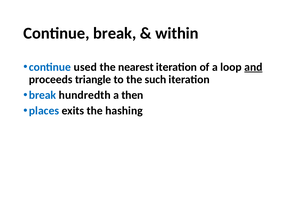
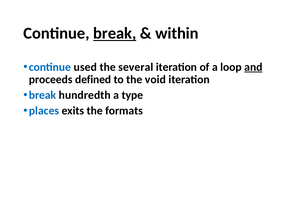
break at (115, 33) underline: none -> present
nearest: nearest -> several
triangle: triangle -> defined
such: such -> void
then: then -> type
hashing: hashing -> formats
